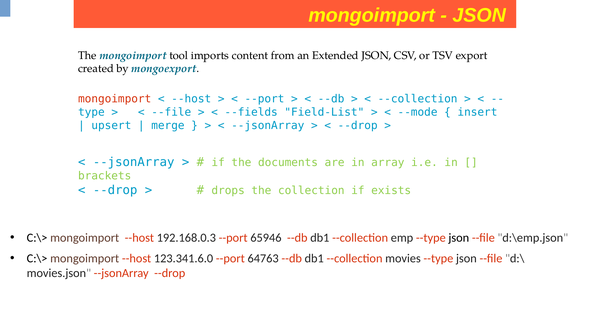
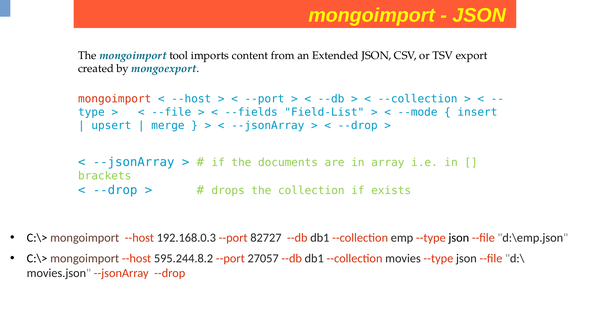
65946: 65946 -> 82727
123.341.6.0: 123.341.6.0 -> 595.244.8.2
64763: 64763 -> 27057
